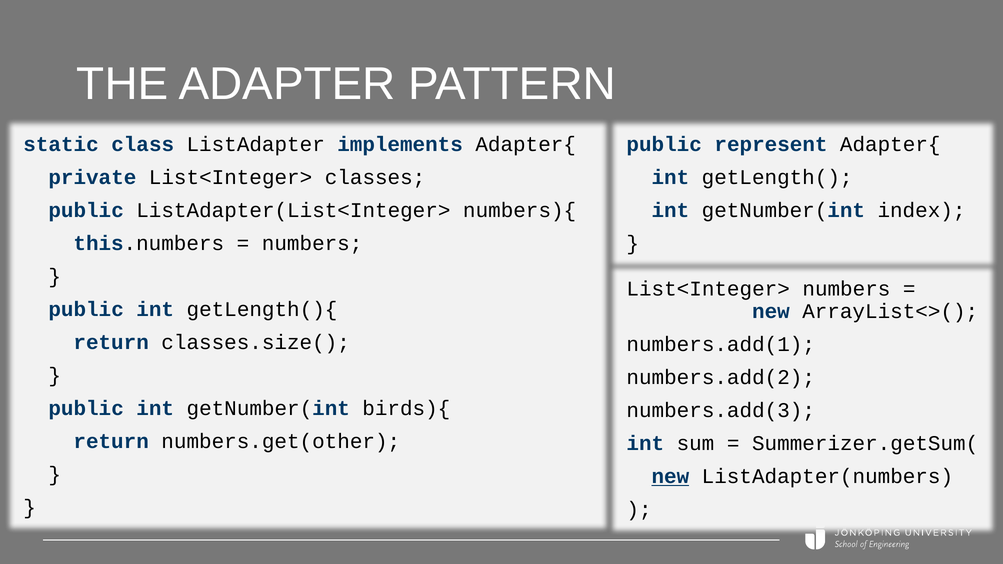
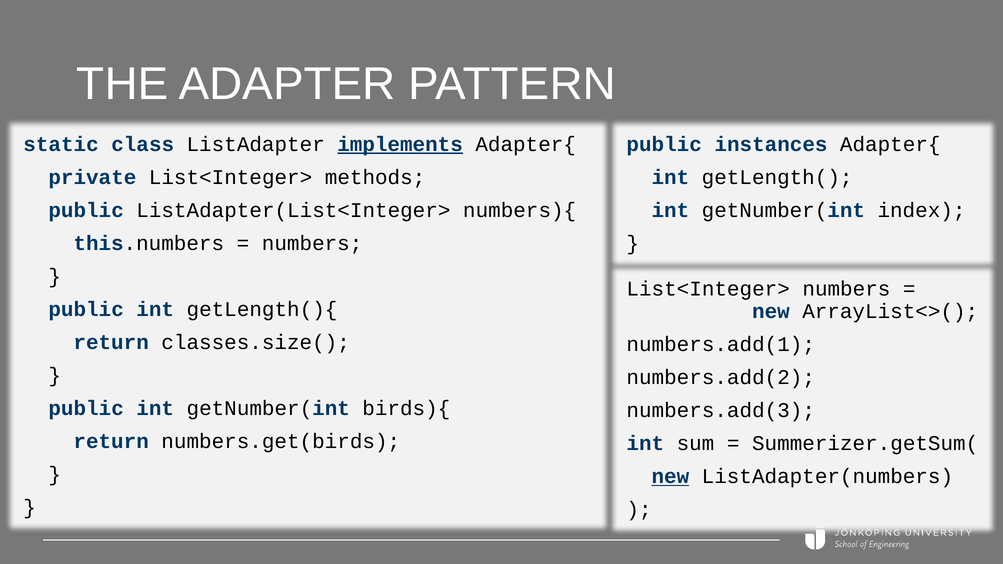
implements underline: none -> present
represent: represent -> instances
classes: classes -> methods
numbers.get(other: numbers.get(other -> numbers.get(birds
